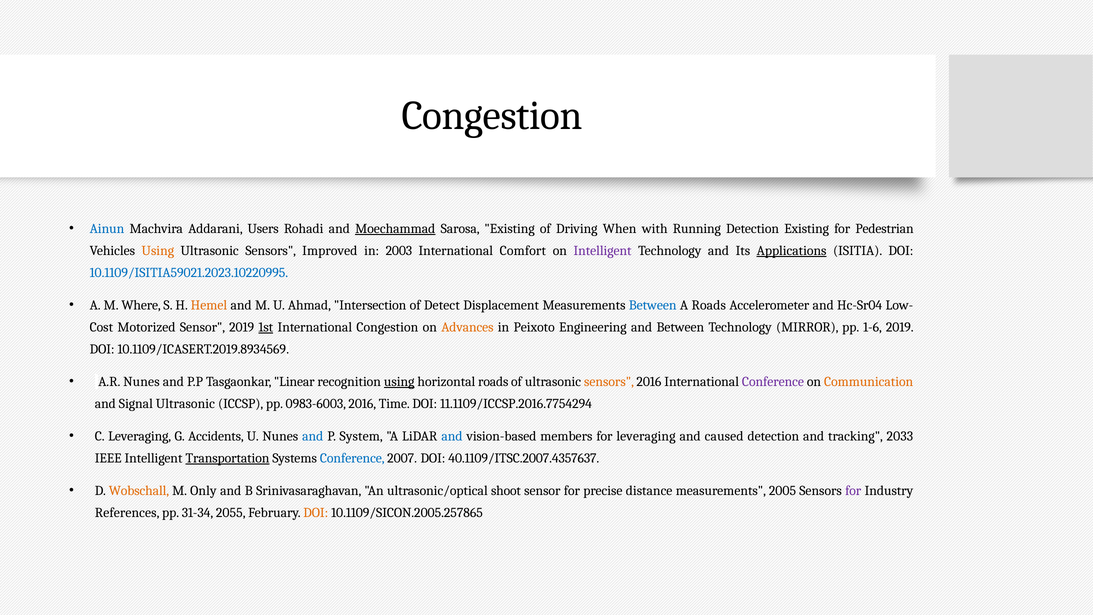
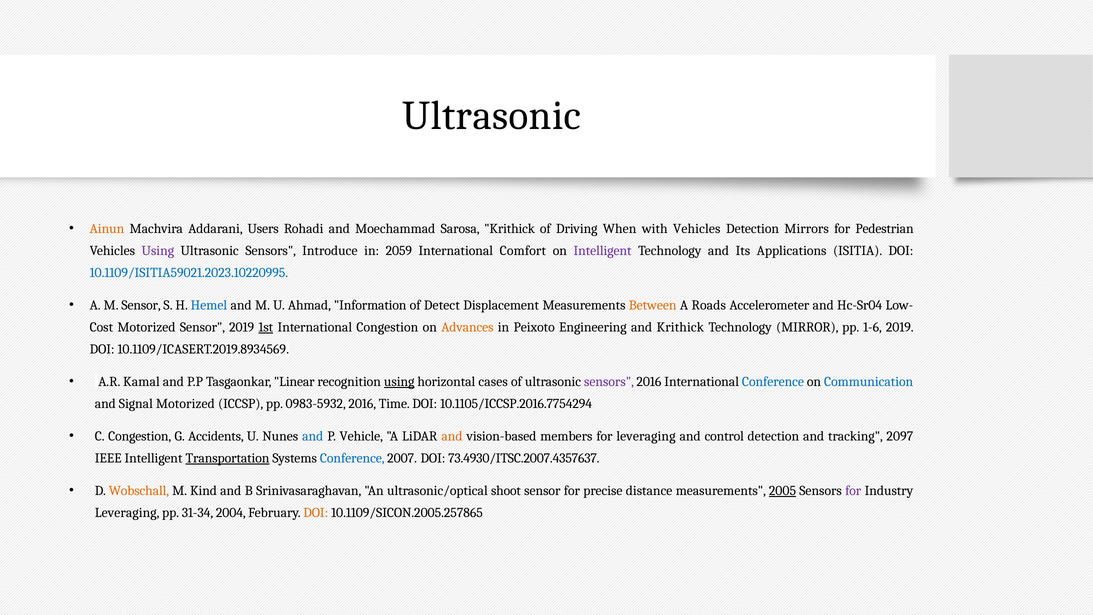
Congestion at (492, 116): Congestion -> Ultrasonic
Ainun colour: blue -> orange
Moechammad underline: present -> none
Sarosa Existing: Existing -> Krithick
with Running: Running -> Vehicles
Detection Existing: Existing -> Mirrors
Using at (158, 251) colour: orange -> purple
Improved: Improved -> Introduce
2003: 2003 -> 2059
Applications underline: present -> none
M Where: Where -> Sensor
Hemel colour: orange -> blue
Intersection: Intersection -> Information
Between at (653, 305) colour: blue -> orange
and Between: Between -> Krithick
A.R Nunes: Nunes -> Kamal
horizontal roads: roads -> cases
sensors at (609, 382) colour: orange -> purple
Conference at (773, 382) colour: purple -> blue
Communication colour: orange -> blue
Signal Ultrasonic: Ultrasonic -> Motorized
0983-6003: 0983-6003 -> 0983-5932
11.1109/ICCSP.2016.7754294: 11.1109/ICCSP.2016.7754294 -> 10.1105/ICCSP.2016.7754294
C Leveraging: Leveraging -> Congestion
System: System -> Vehicle
and at (452, 436) colour: blue -> orange
caused: caused -> control
2033: 2033 -> 2097
40.1109/ITSC.2007.4357637: 40.1109/ITSC.2007.4357637 -> 73.4930/ITSC.2007.4357637
Only: Only -> Kind
2005 underline: none -> present
References at (127, 513): References -> Leveraging
2055: 2055 -> 2004
